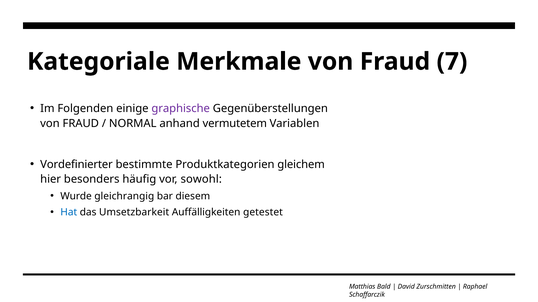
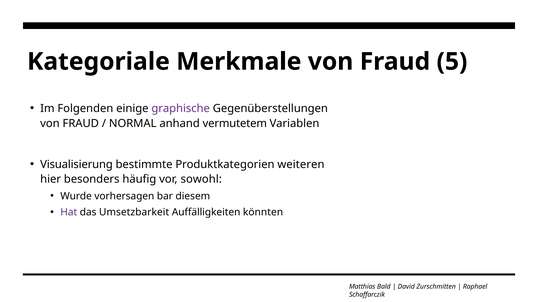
7: 7 -> 5
Vordefinierter: Vordefinierter -> Visualisierung
gleichem: gleichem -> weiteren
gleichrangig: gleichrangig -> vorhersagen
Hat colour: blue -> purple
getestet: getestet -> könnten
